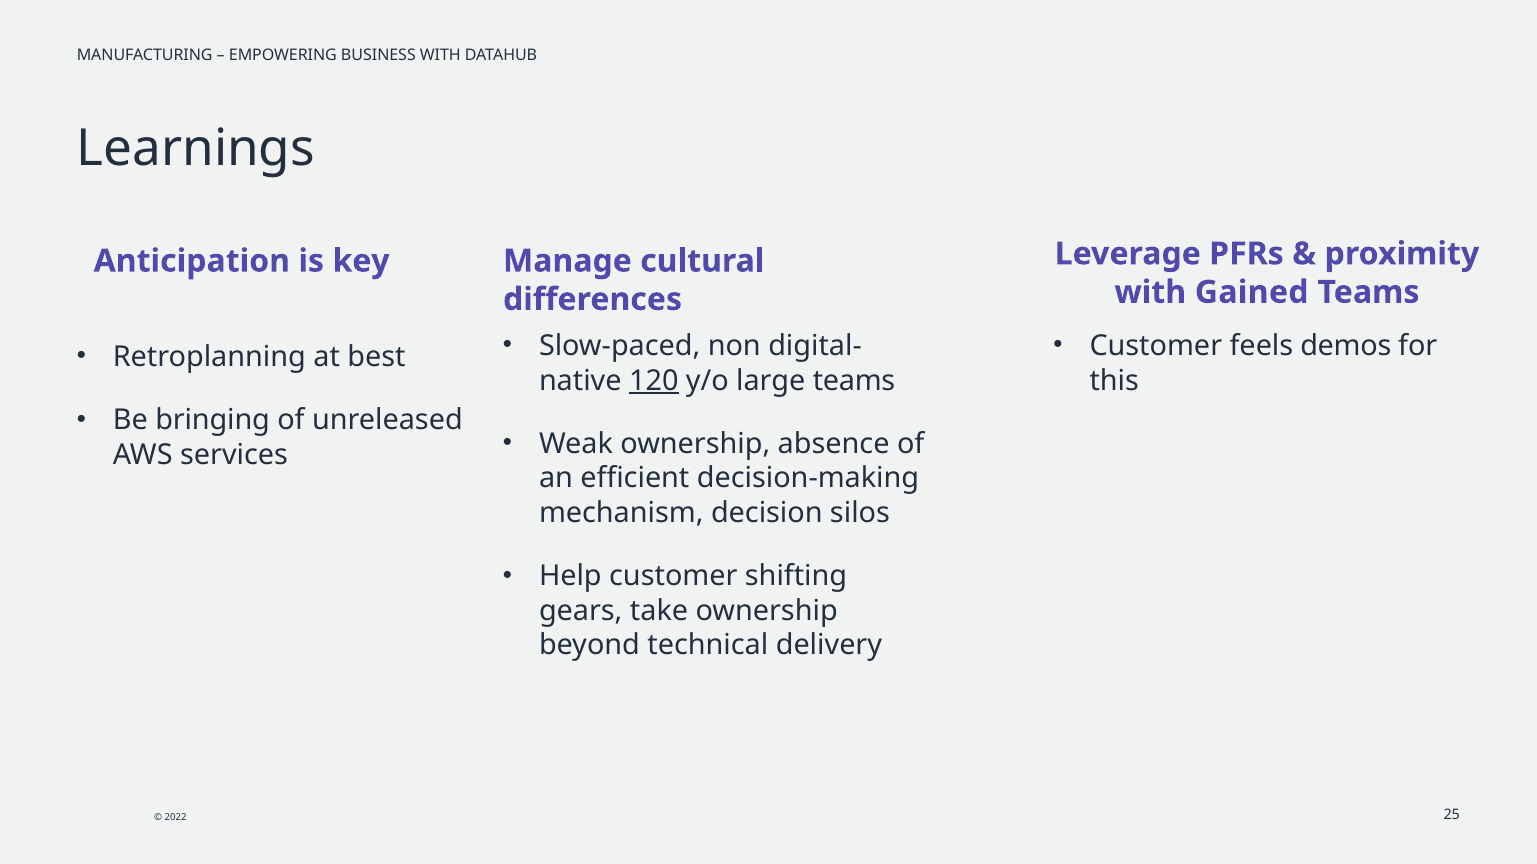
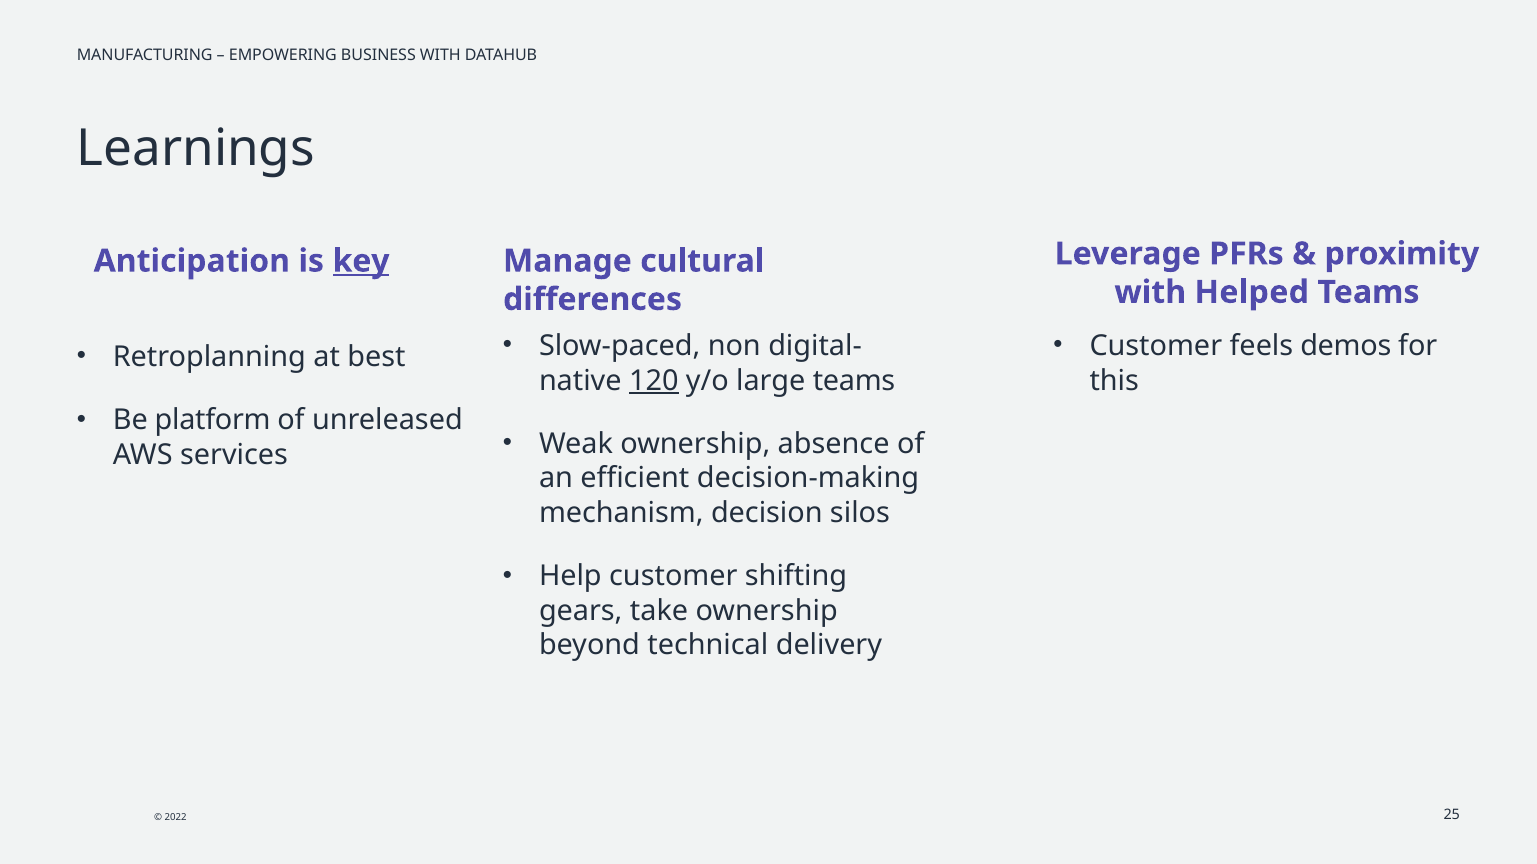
key underline: none -> present
Gained: Gained -> Helped
bringing: bringing -> platform
